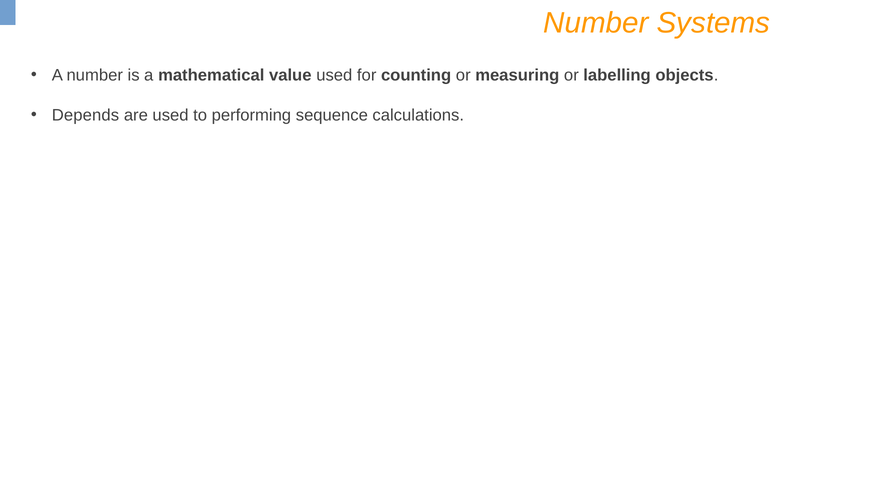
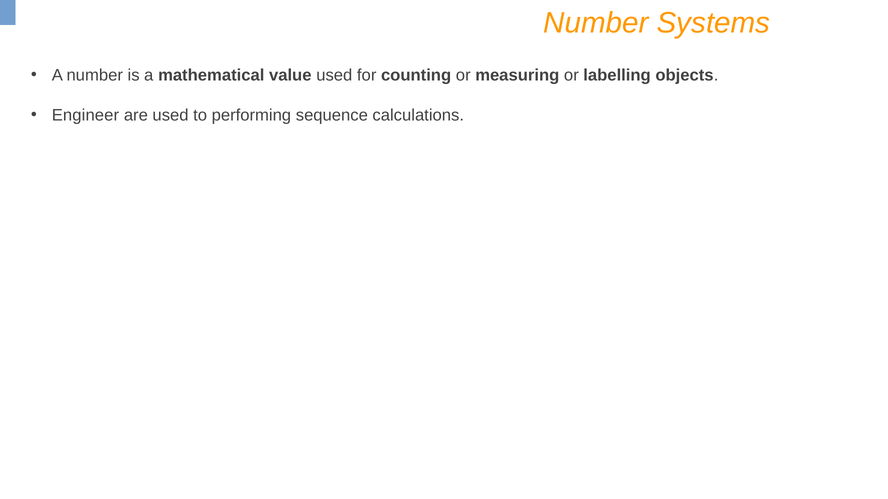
Depends: Depends -> Engineer
